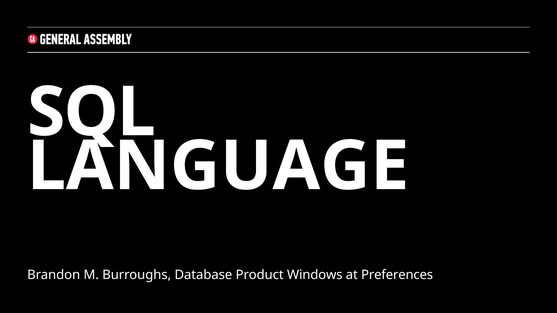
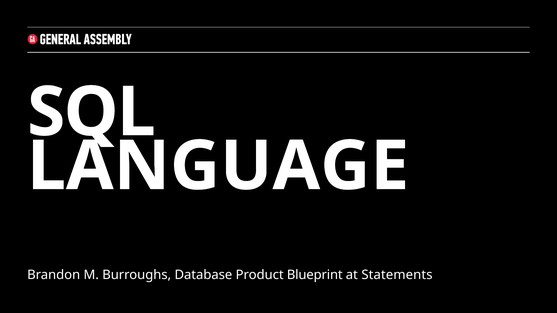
Windows: Windows -> Blueprint
Preferences: Preferences -> Statements
